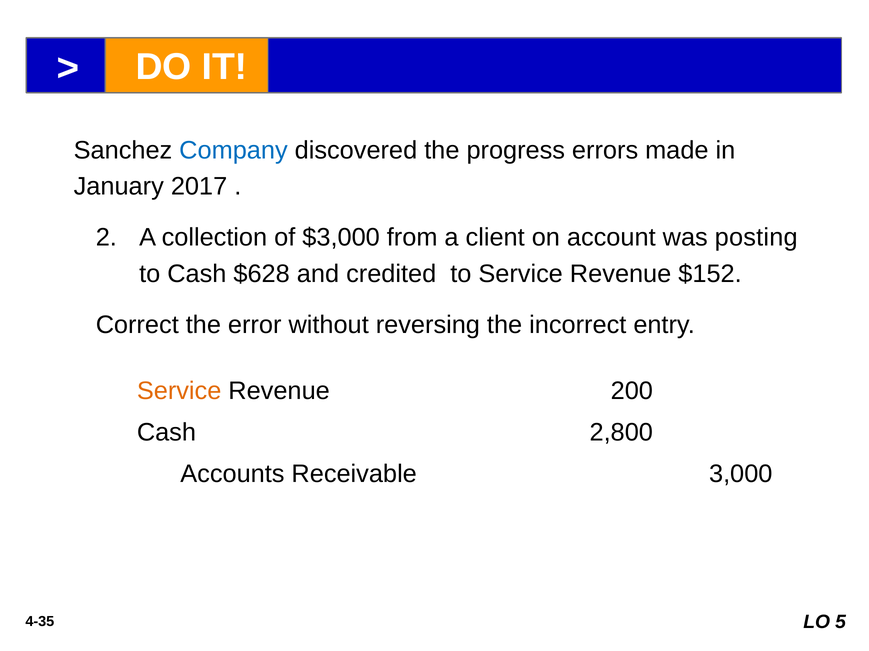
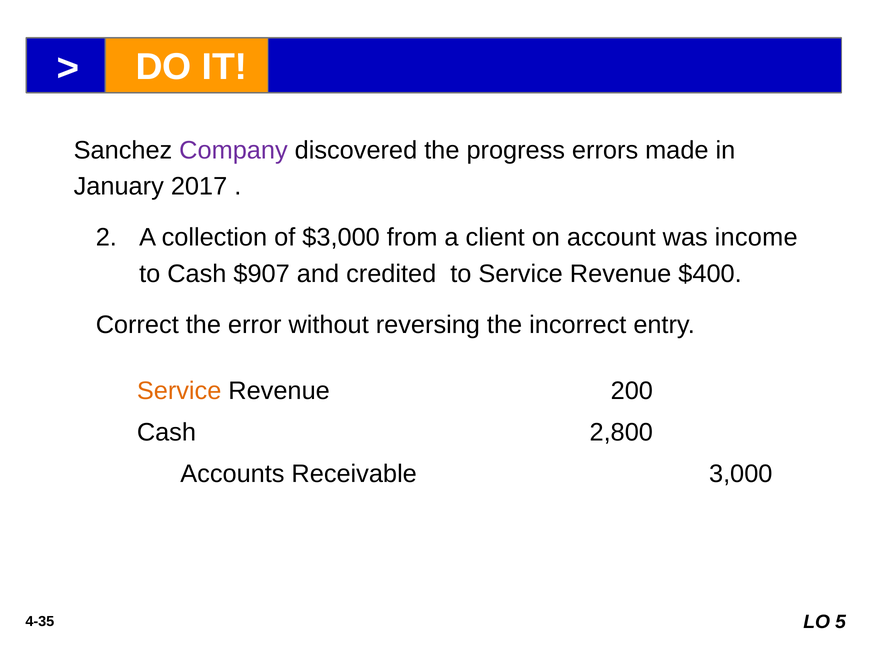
Company colour: blue -> purple
posting: posting -> income
$628: $628 -> $907
$152: $152 -> $400
